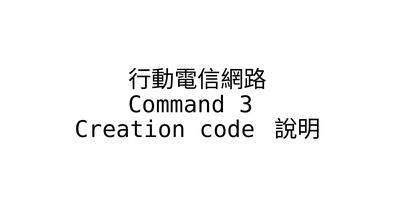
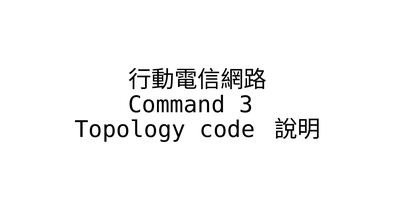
Creation: Creation -> Topology
